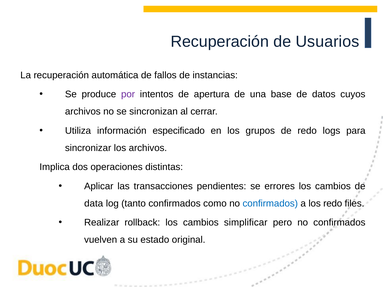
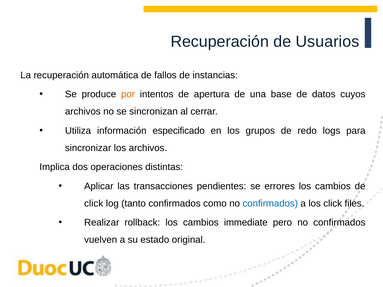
por colour: purple -> orange
data at (94, 204): data -> click
los redo: redo -> click
simplificar: simplificar -> immediate
